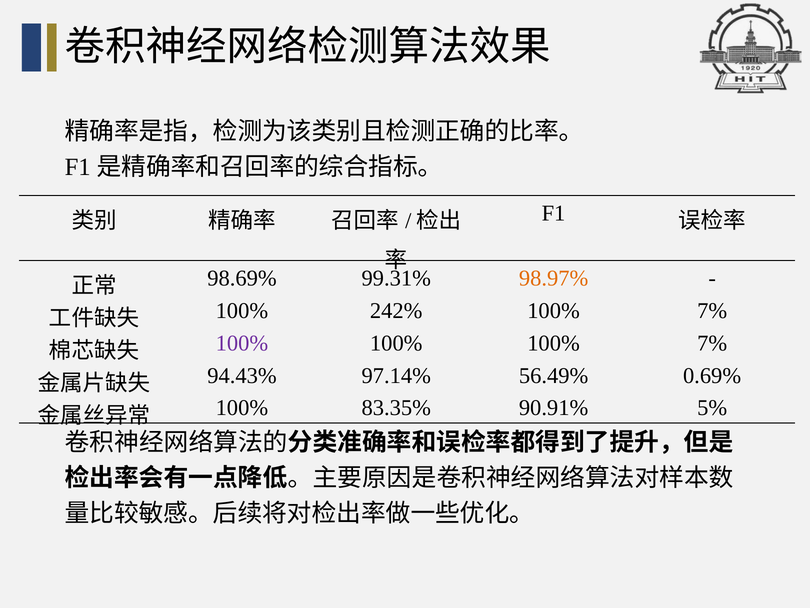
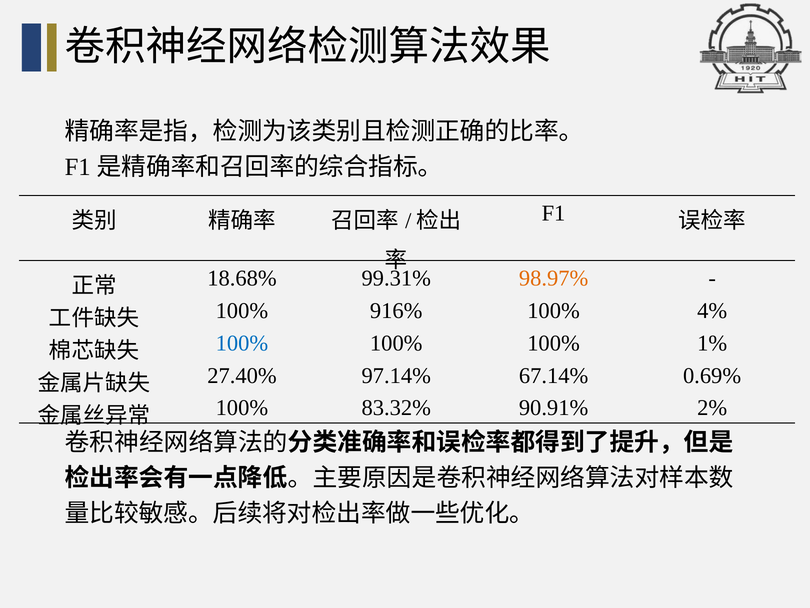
98.69%: 98.69% -> 18.68%
242%: 242% -> 916%
7% at (712, 310): 7% -> 4%
100% at (242, 343) colour: purple -> blue
100% 100% 7%: 7% -> 1%
94.43%: 94.43% -> 27.40%
56.49%: 56.49% -> 67.14%
83.35%: 83.35% -> 83.32%
5%: 5% -> 2%
